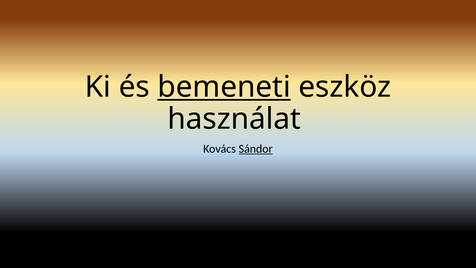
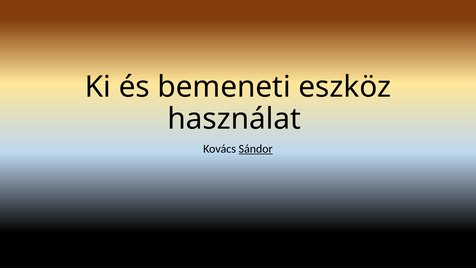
bemeneti underline: present -> none
